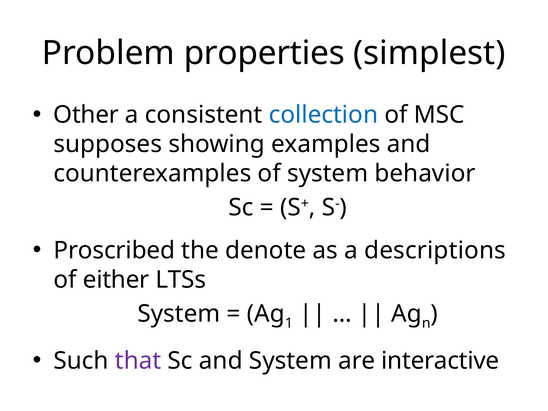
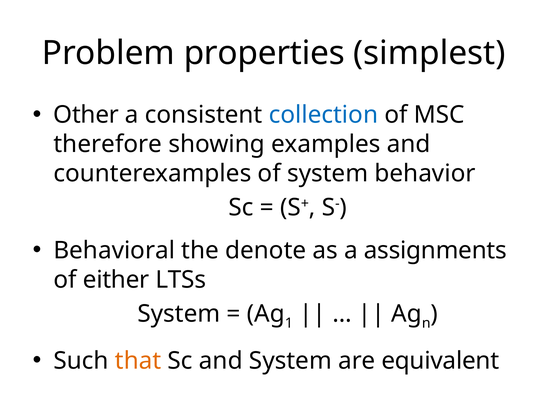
supposes: supposes -> therefore
Proscribed: Proscribed -> Behavioral
descriptions: descriptions -> assignments
that colour: purple -> orange
interactive: interactive -> equivalent
